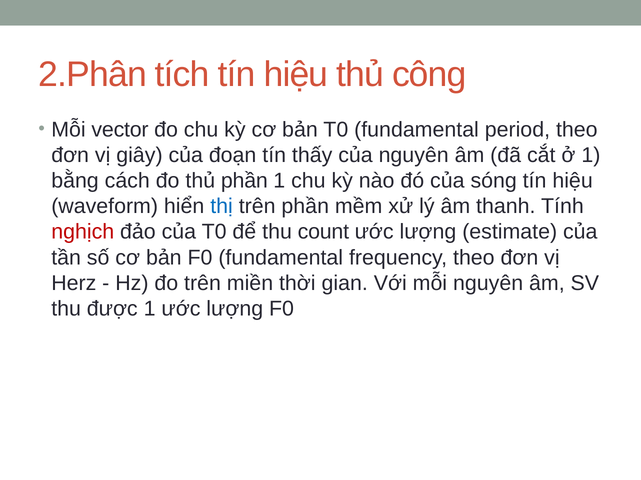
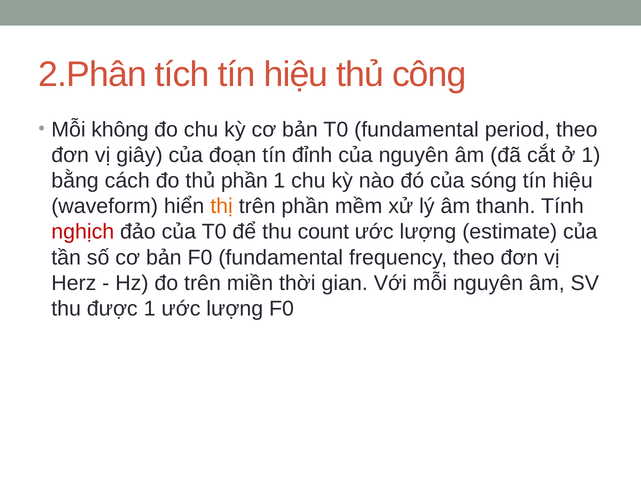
vector: vector -> không
thấy: thấy -> đỉnh
thị colour: blue -> orange
